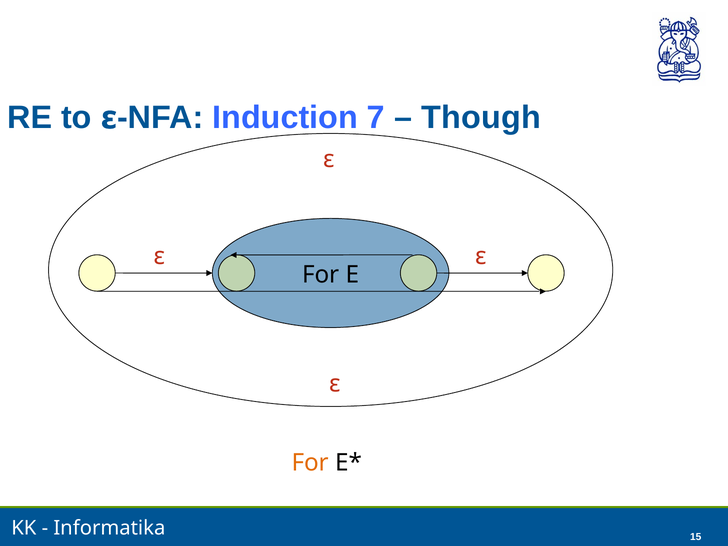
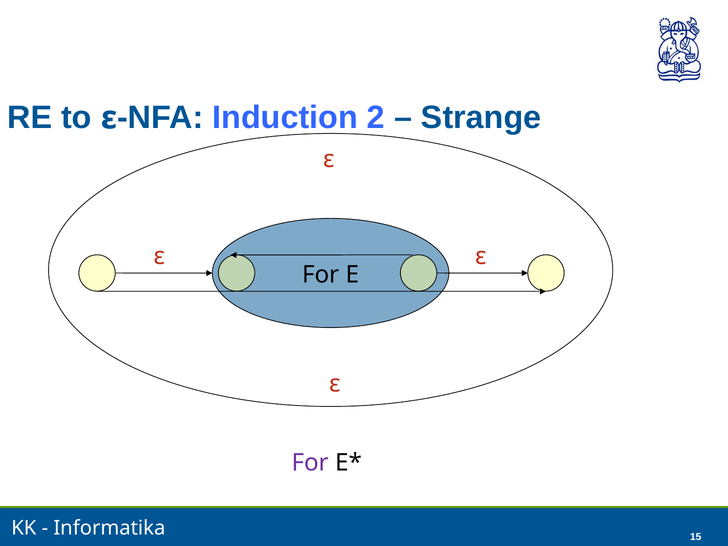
7: 7 -> 2
Though: Though -> Strange
For at (310, 463) colour: orange -> purple
